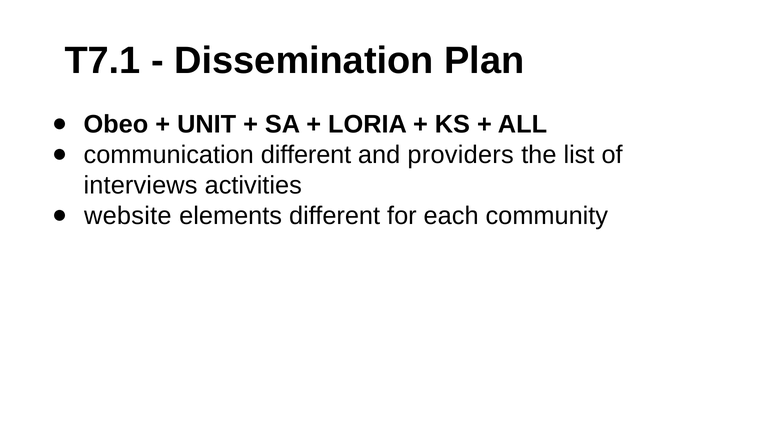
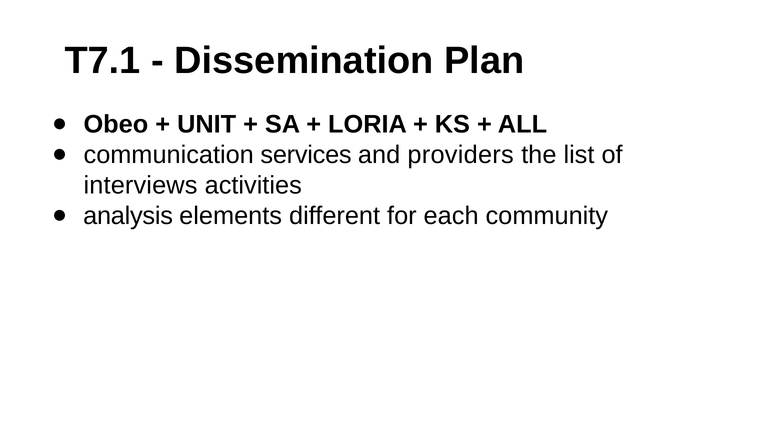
communication different: different -> services
website: website -> analysis
